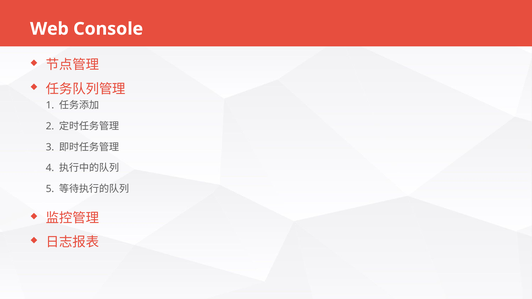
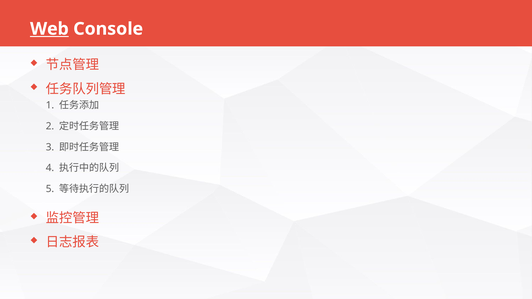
Web underline: none -> present
